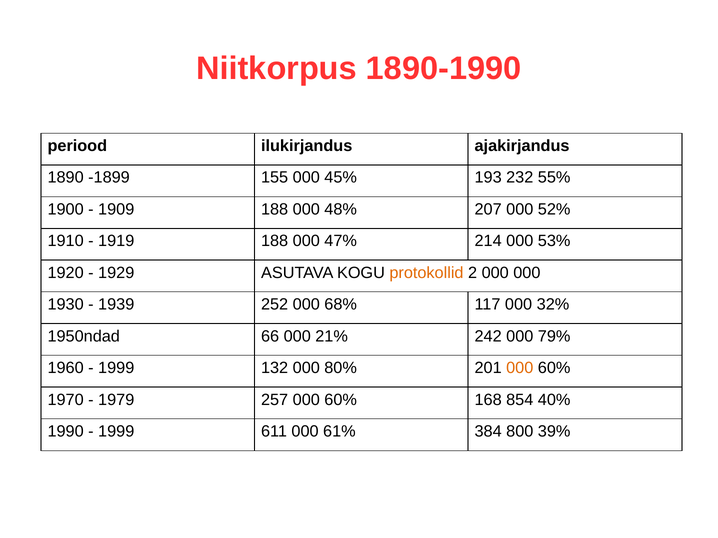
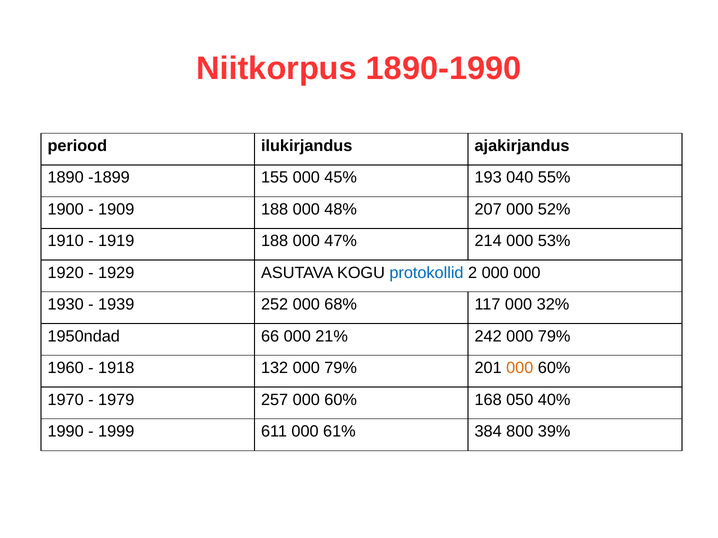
232: 232 -> 040
protokollid colour: orange -> blue
1999 at (116, 368): 1999 -> 1918
132 000 80%: 80% -> 79%
854: 854 -> 050
